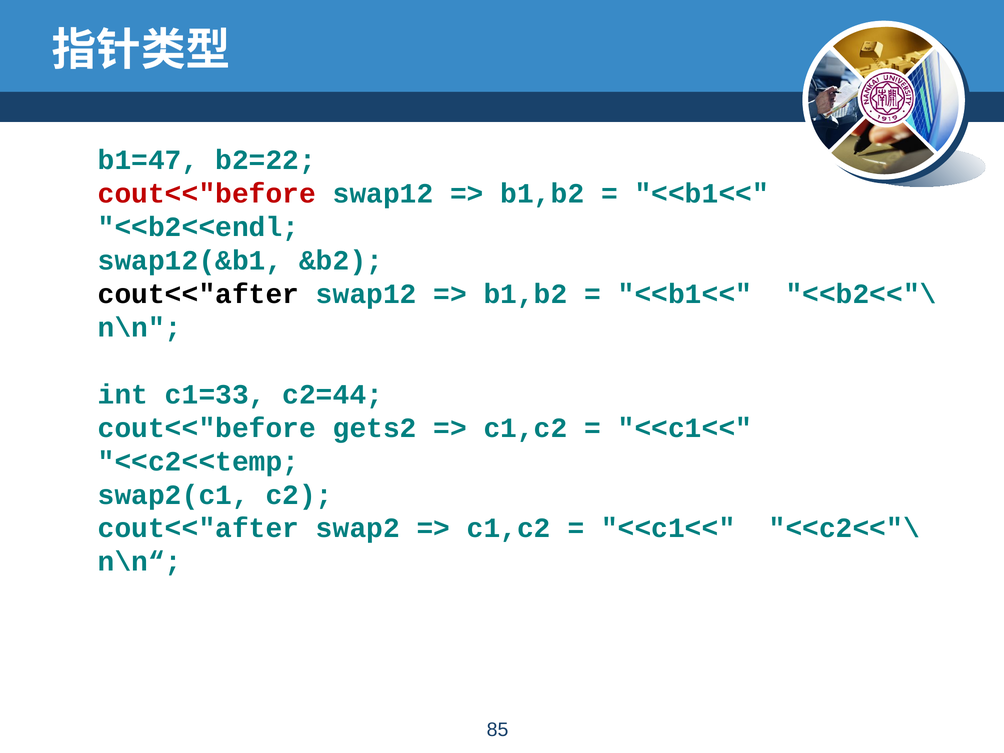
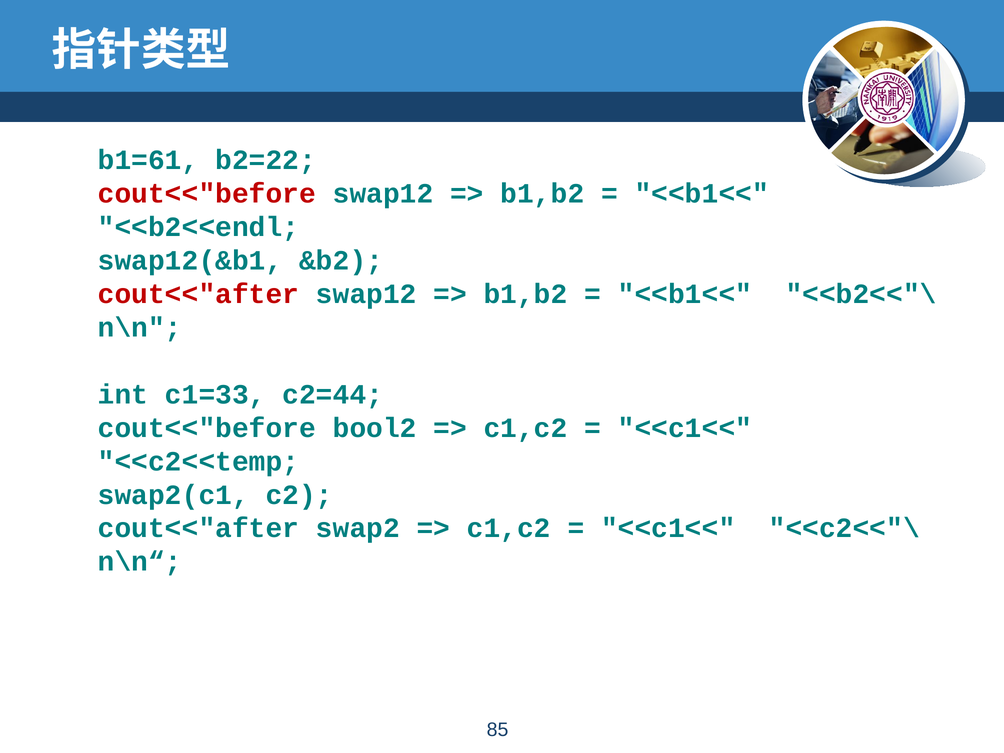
b1=47: b1=47 -> b1=61
cout<<"after at (199, 294) colour: black -> red
gets2: gets2 -> bool2
